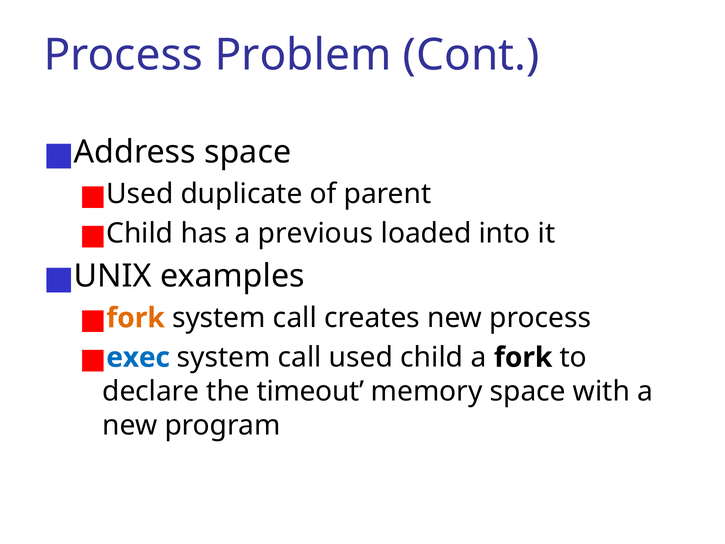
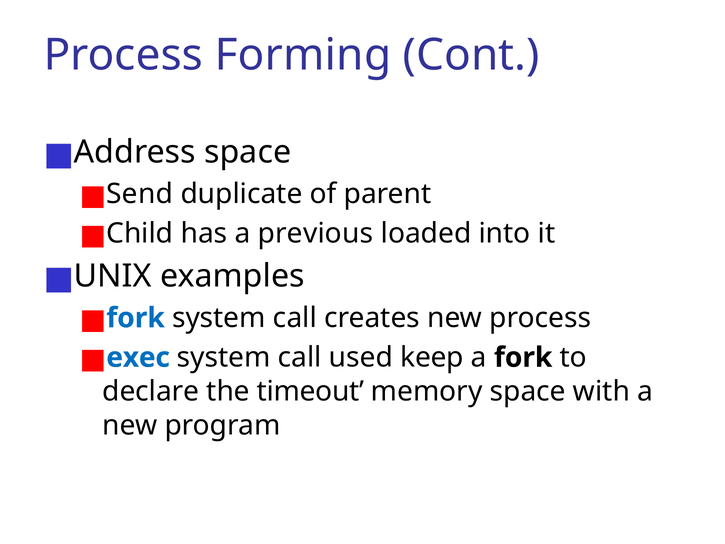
Problem: Problem -> Forming
Used at (140, 194): Used -> Send
fork at (136, 318) colour: orange -> blue
used child: child -> keep
